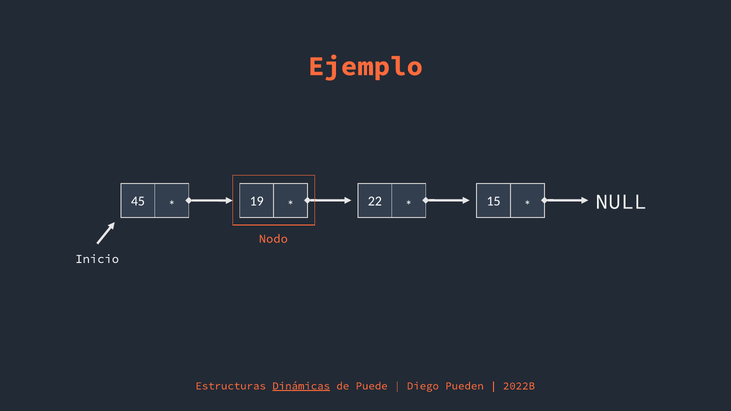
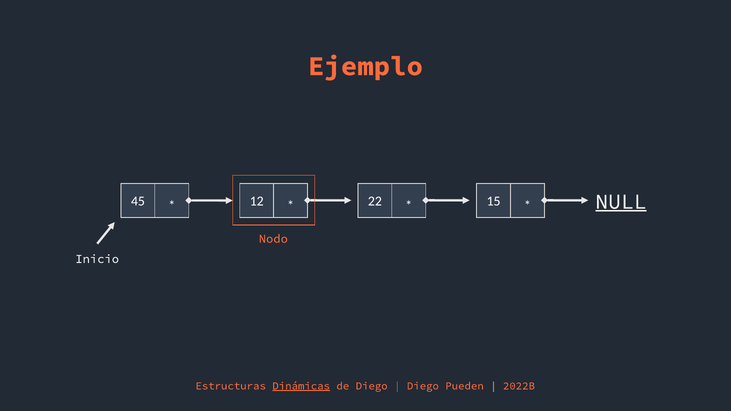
19: 19 -> 12
NULL underline: none -> present
de Puede: Puede -> Diego
